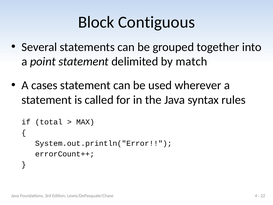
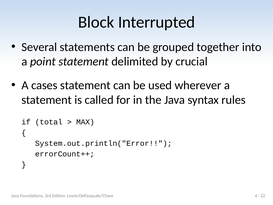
Contiguous: Contiguous -> Interrupted
match: match -> crucial
